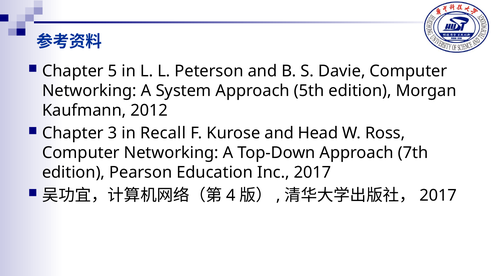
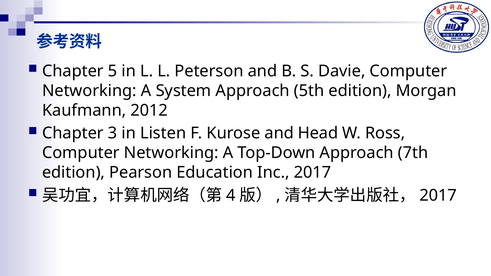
Recall: Recall -> Listen
